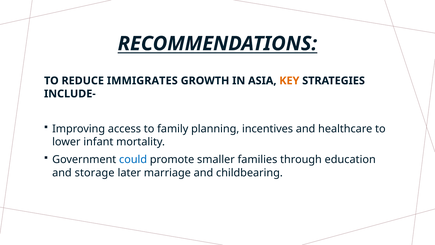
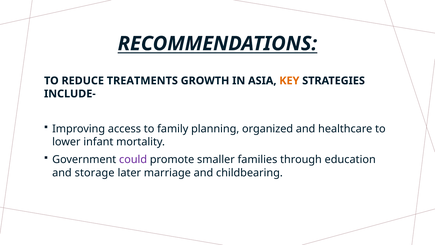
IMMIGRATES: IMMIGRATES -> TREATMENTS
incentives: incentives -> organized
could colour: blue -> purple
